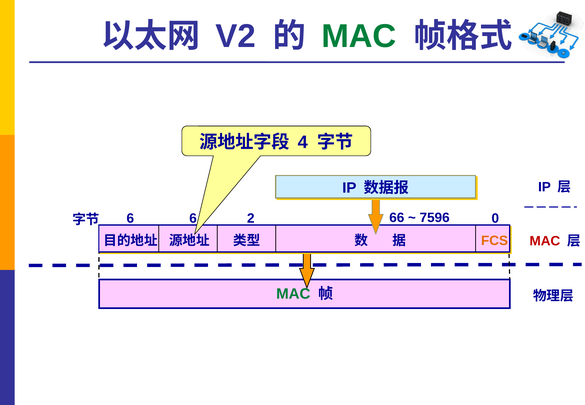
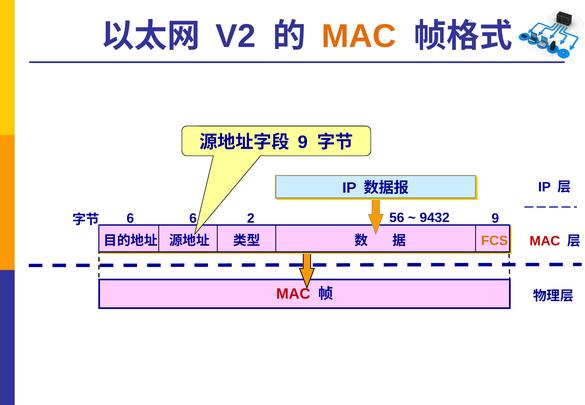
MAC at (359, 36) colour: green -> orange
4 at (303, 142): 4 -> 9
0 at (495, 218): 0 -> 9
66: 66 -> 56
7596: 7596 -> 9432
MAC at (293, 294) colour: green -> red
